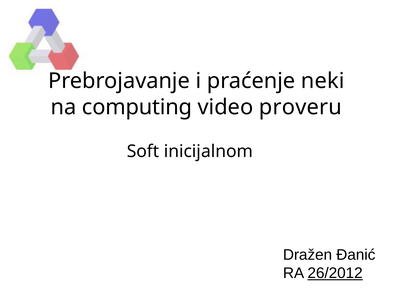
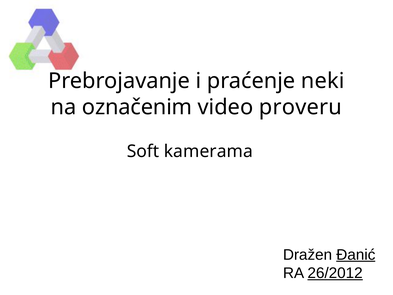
computing: computing -> označenim
inicijalnom: inicijalnom -> kamerama
Đanić underline: none -> present
